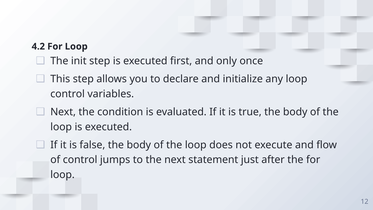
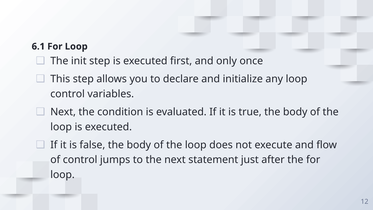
4.2: 4.2 -> 6.1
